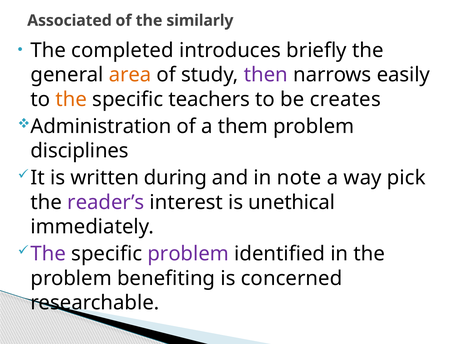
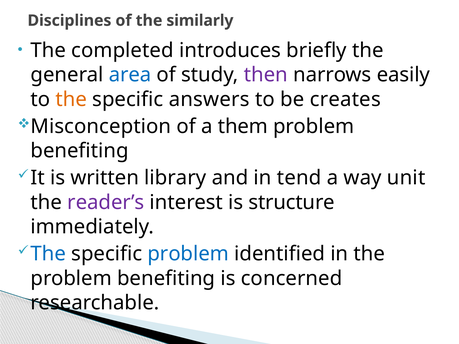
Associated: Associated -> Disciplines
area colour: orange -> blue
teachers: teachers -> answers
Administration: Administration -> Misconception
disciplines at (80, 151): disciplines -> benefiting
during: during -> library
note: note -> tend
pick: pick -> unit
unethical: unethical -> structure
The at (48, 254) colour: purple -> blue
problem at (188, 254) colour: purple -> blue
